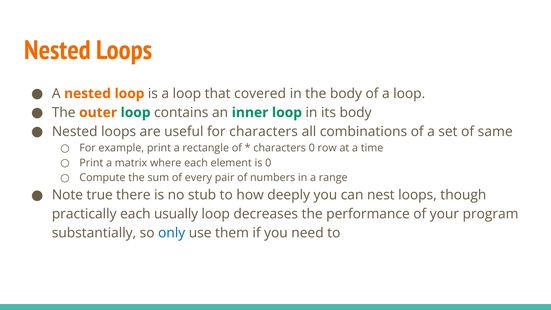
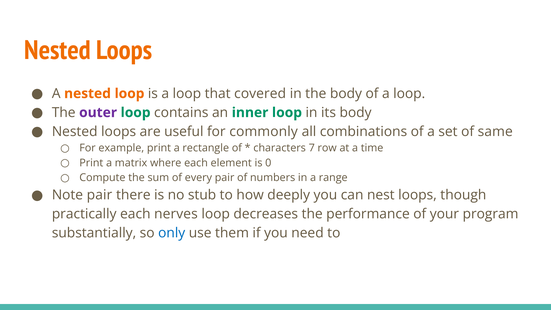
outer colour: orange -> purple
for characters: characters -> commonly
characters 0: 0 -> 7
Note true: true -> pair
usually: usually -> nerves
